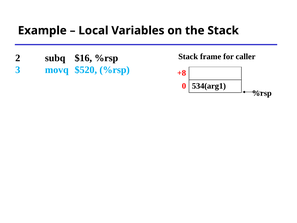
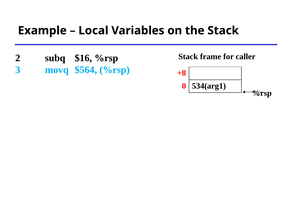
$520: $520 -> $564
